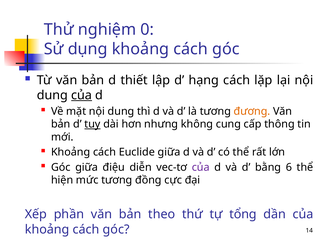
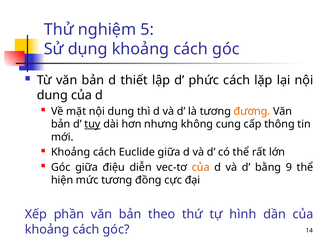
0: 0 -> 5
hạng: hạng -> phức
của at (82, 95) underline: present -> none
của at (201, 167) colour: purple -> orange
6: 6 -> 9
tổng: tổng -> hình
